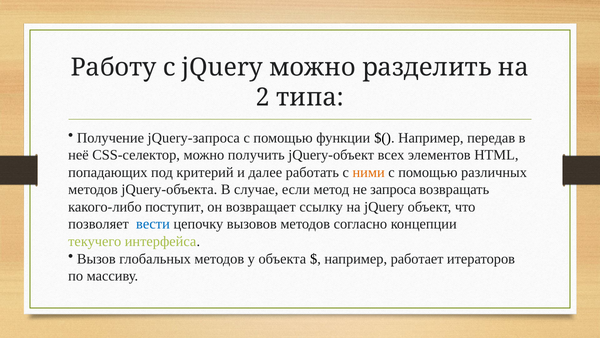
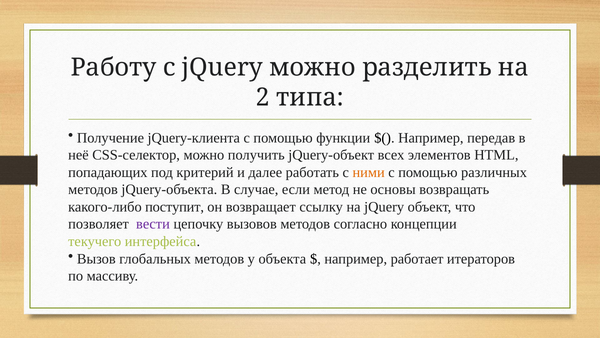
jQuery-запроса: jQuery-запроса -> jQuery-клиента
запроса: запроса -> основы
вести colour: blue -> purple
